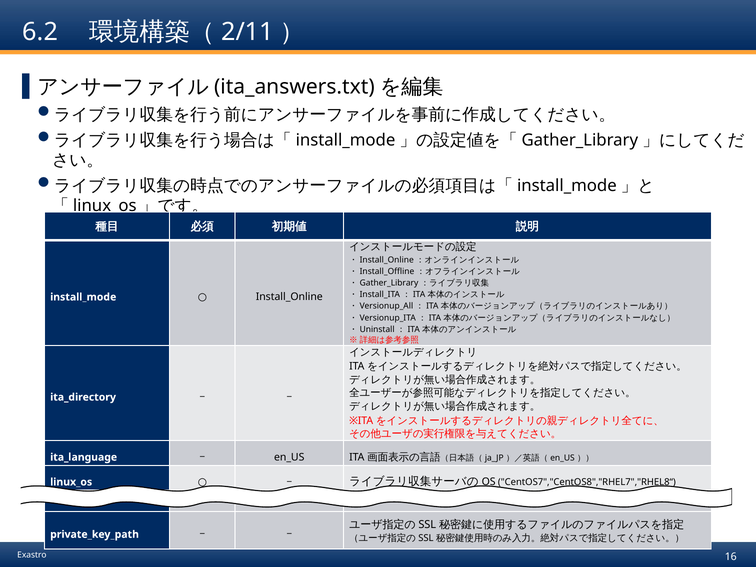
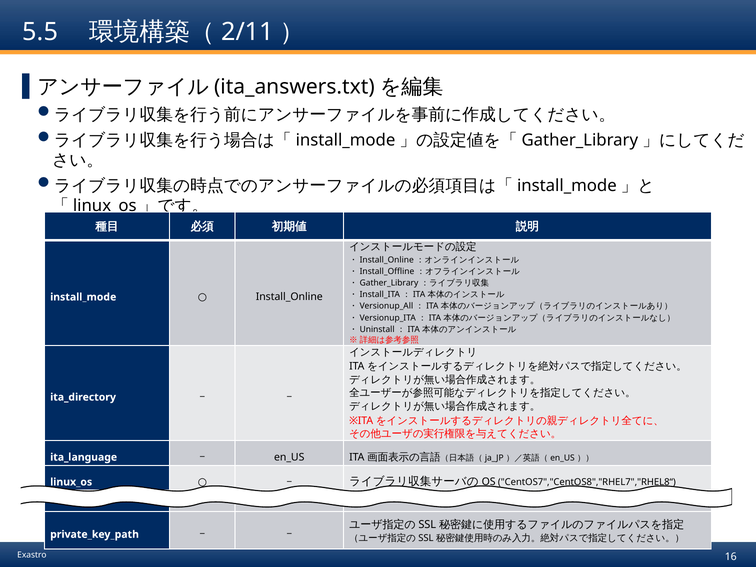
6.2: 6.2 -> 5.5
